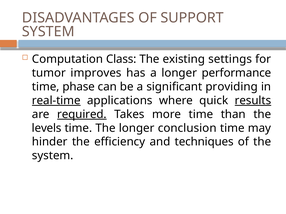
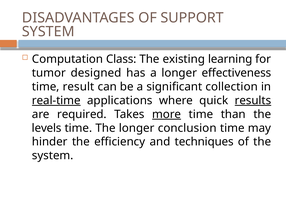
settings: settings -> learning
improves: improves -> designed
performance: performance -> effectiveness
phase: phase -> result
providing: providing -> collection
required underline: present -> none
more underline: none -> present
